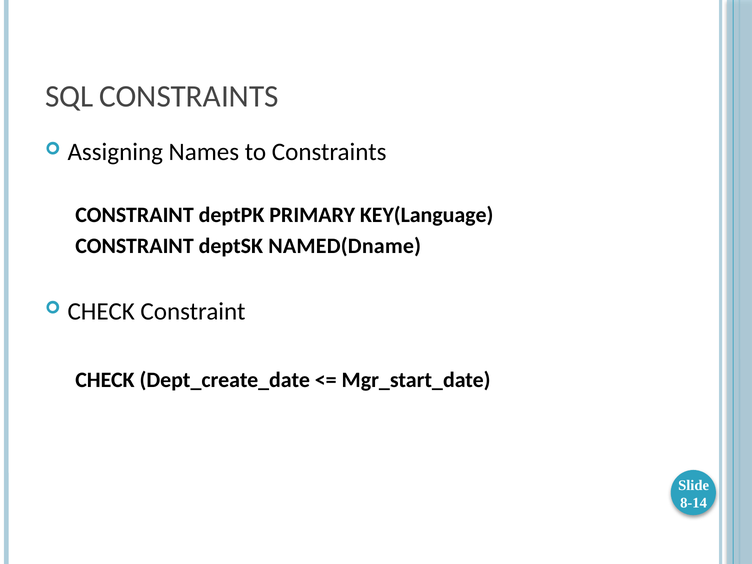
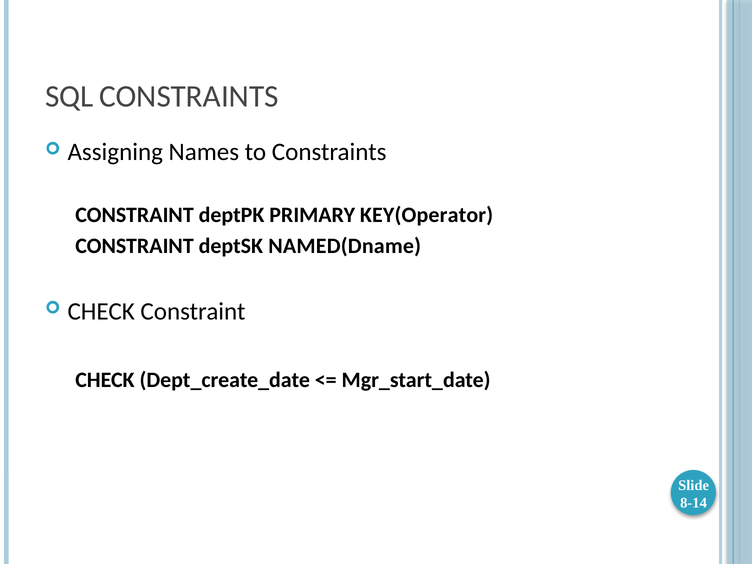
KEY(Language: KEY(Language -> KEY(Operator
